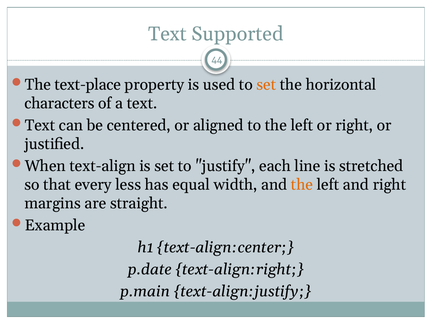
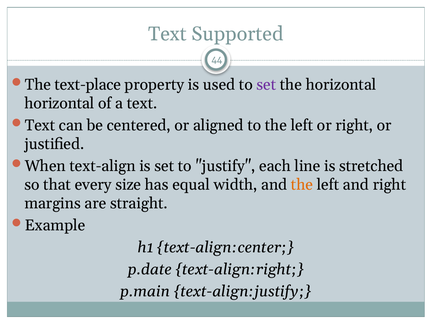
set at (266, 85) colour: orange -> purple
characters at (59, 103): characters -> horizontal
less: less -> size
